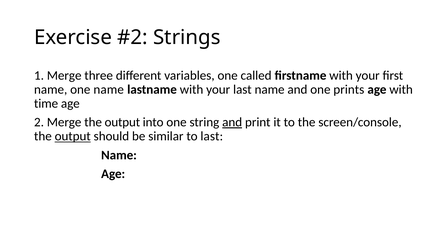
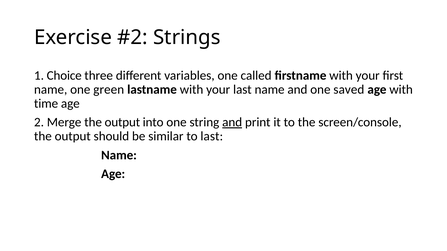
1 Merge: Merge -> Choice
one name: name -> green
prints: prints -> saved
output at (73, 137) underline: present -> none
